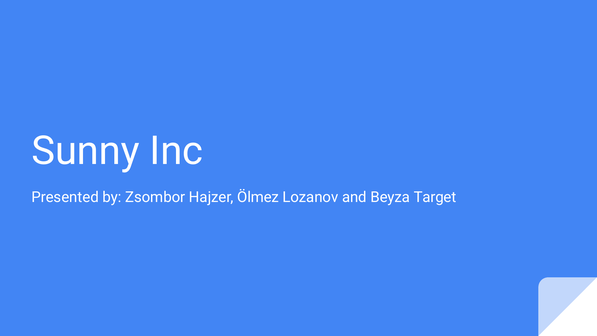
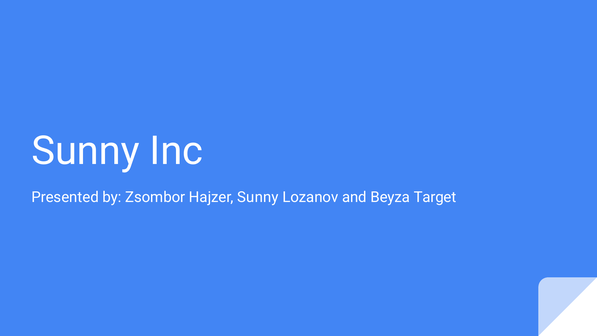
Hajzer Ölmez: Ölmez -> Sunny
